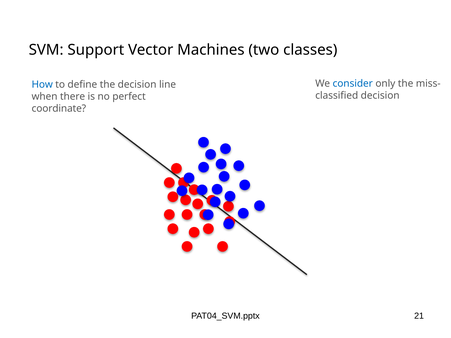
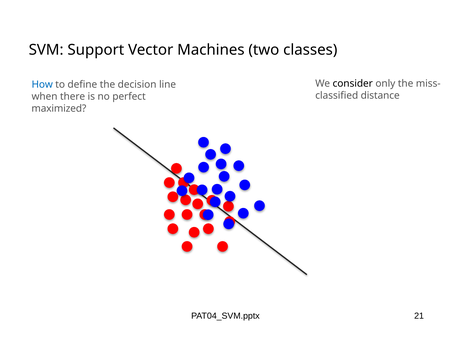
consider colour: blue -> black
decision at (380, 96): decision -> distance
coordinate: coordinate -> maximized
